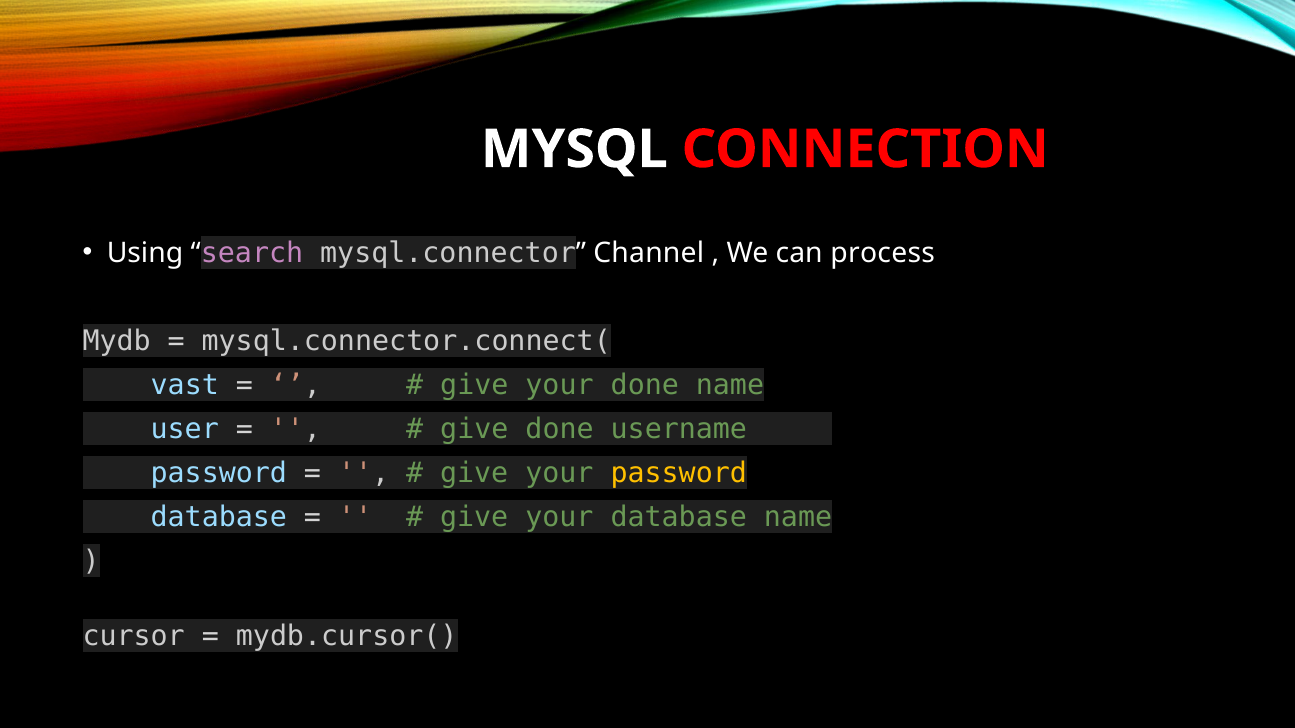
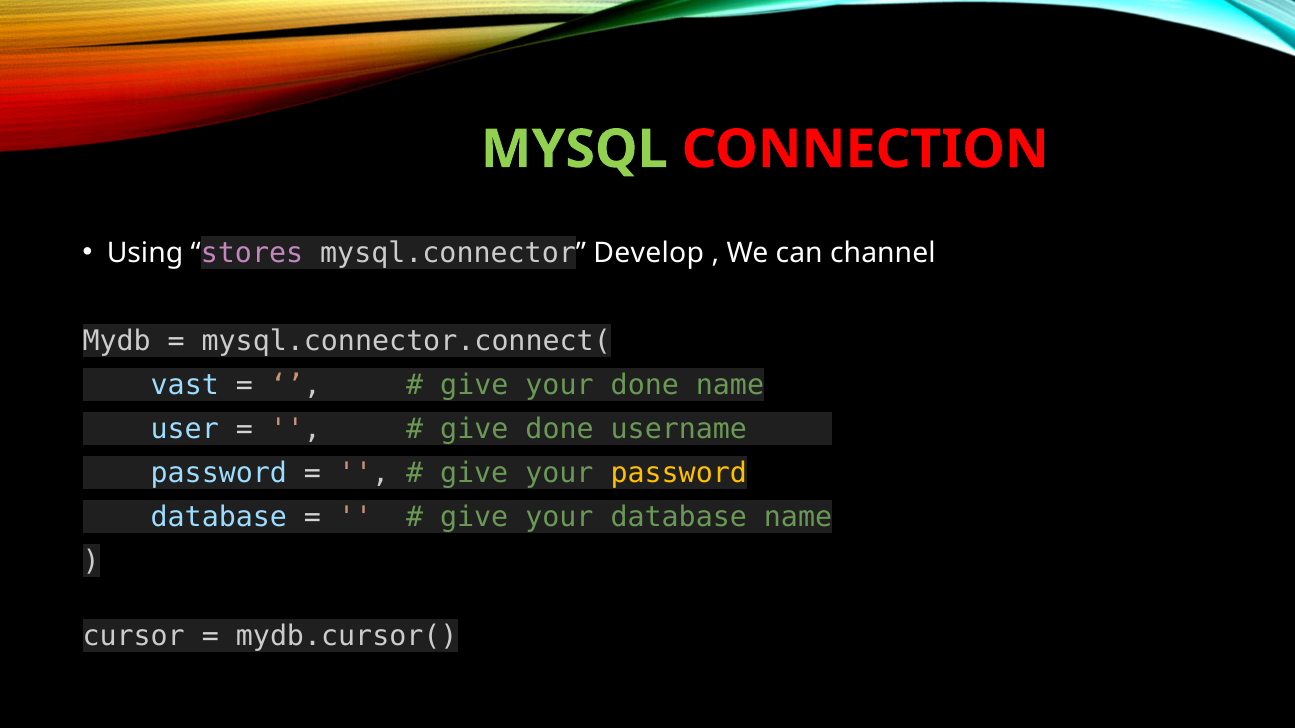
MYSQL colour: white -> light green
search: search -> stores
Channel: Channel -> Develop
process: process -> channel
